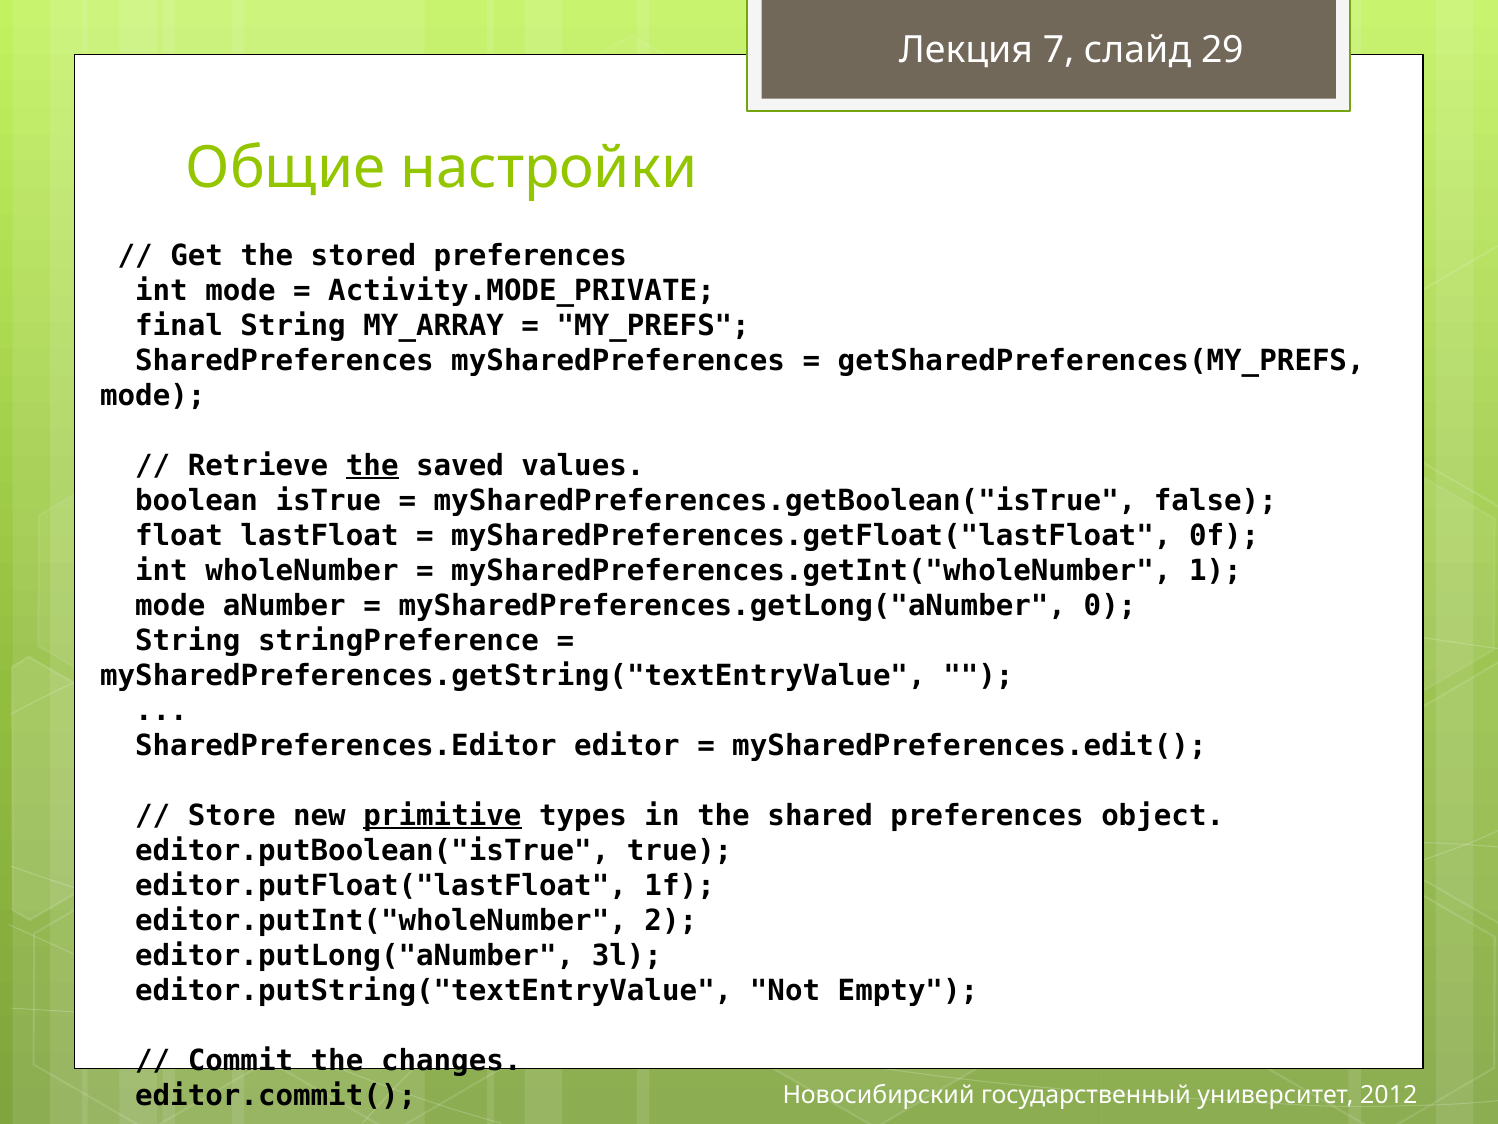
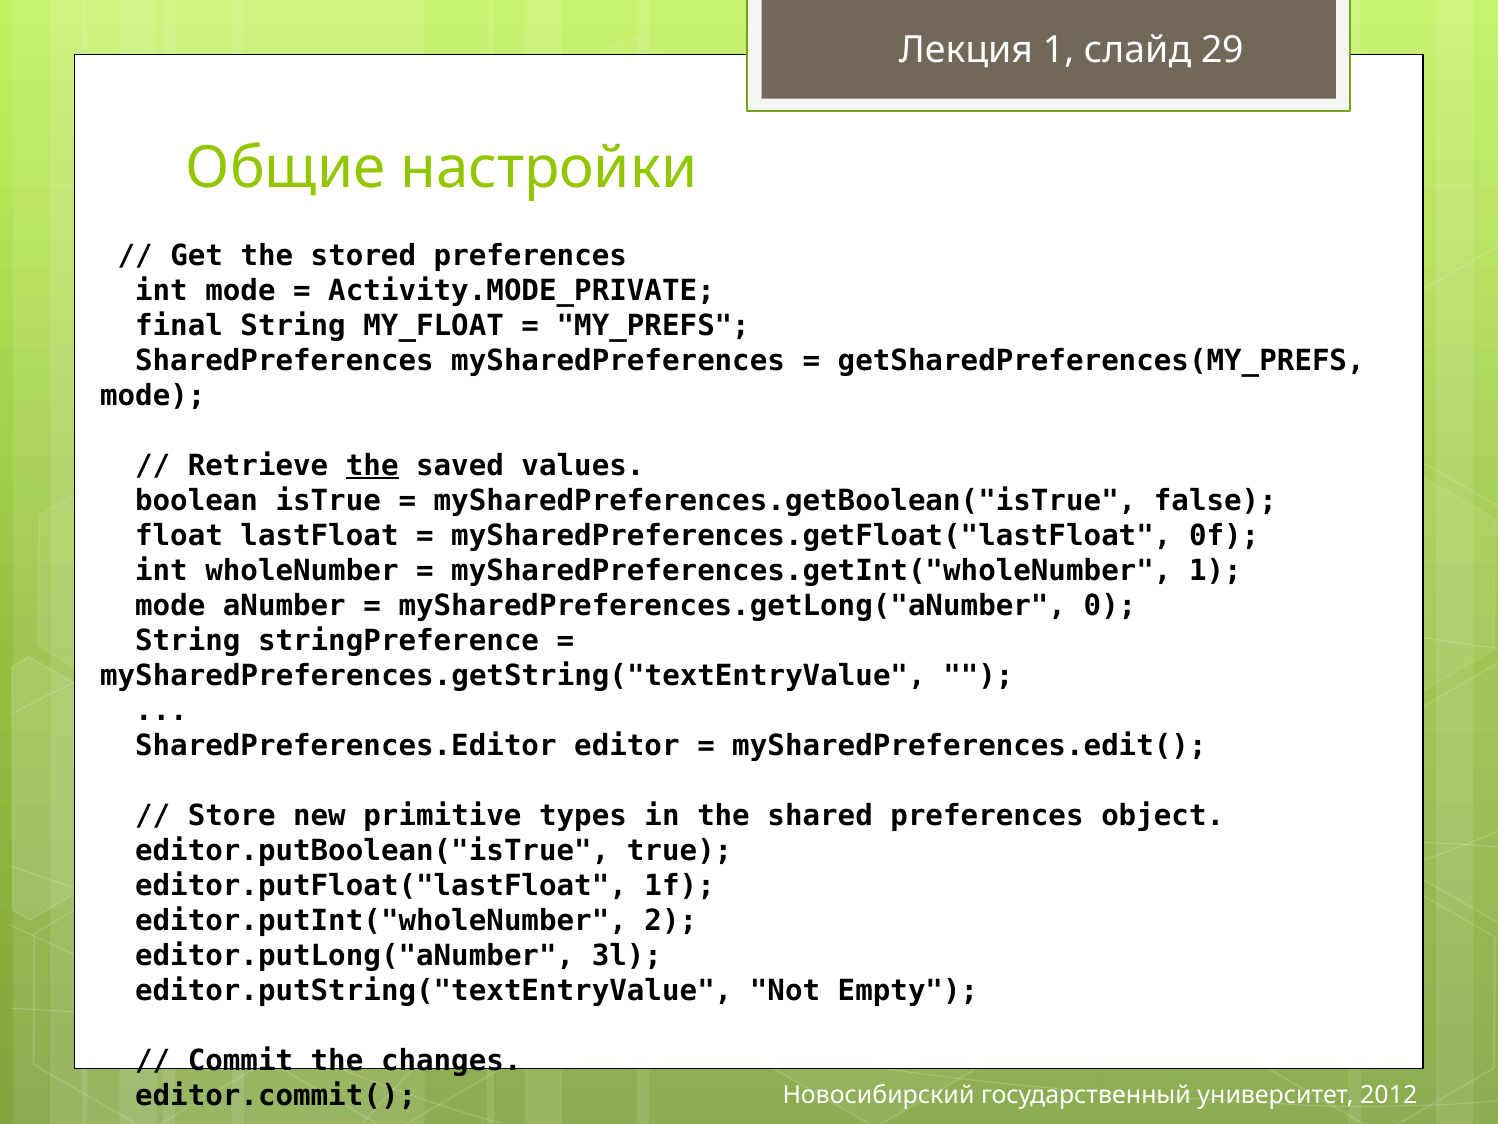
Лекция 7: 7 -> 1
MY_ARRAY: MY_ARRAY -> MY_FLOAT
primitive underline: present -> none
